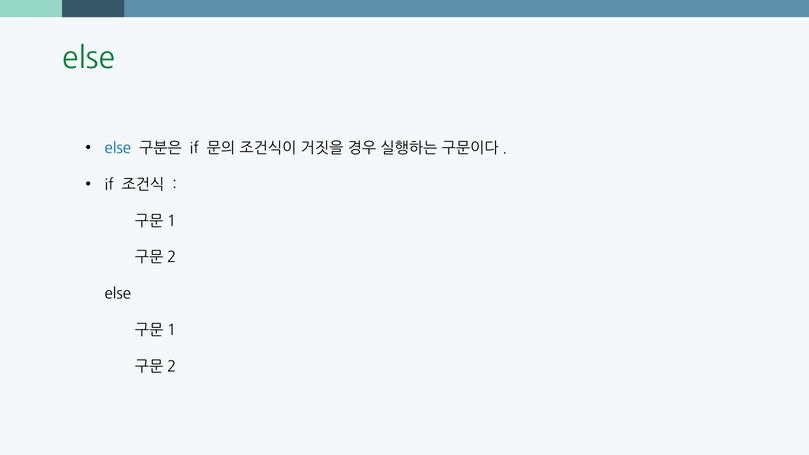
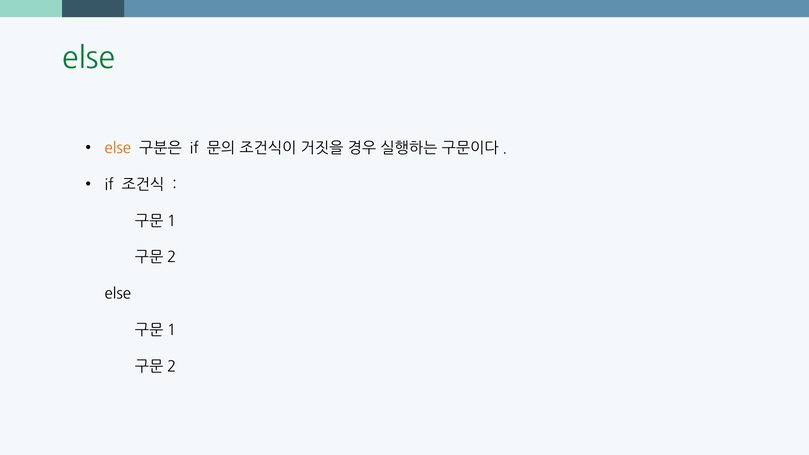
else at (118, 148) colour: blue -> orange
